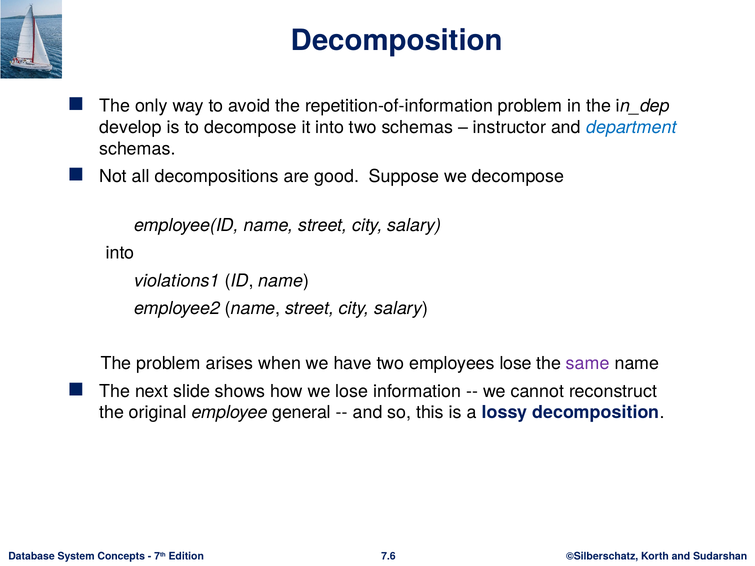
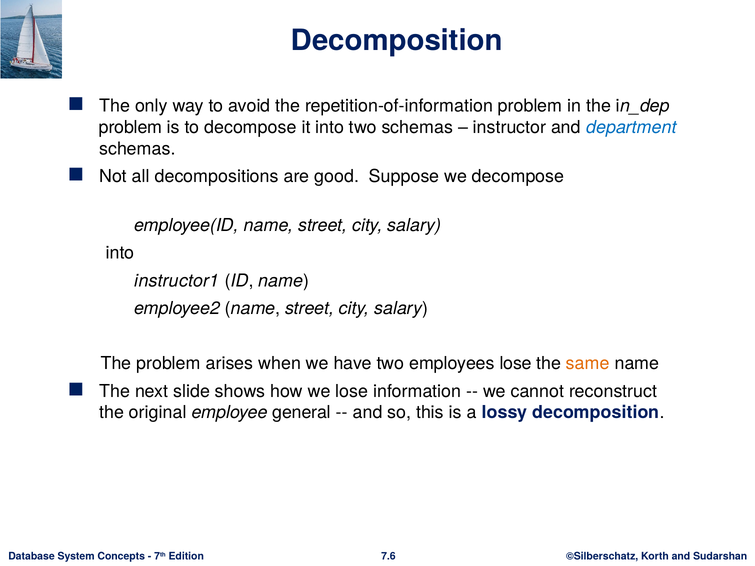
develop at (131, 127): develop -> problem
violations1: violations1 -> instructor1
same colour: purple -> orange
